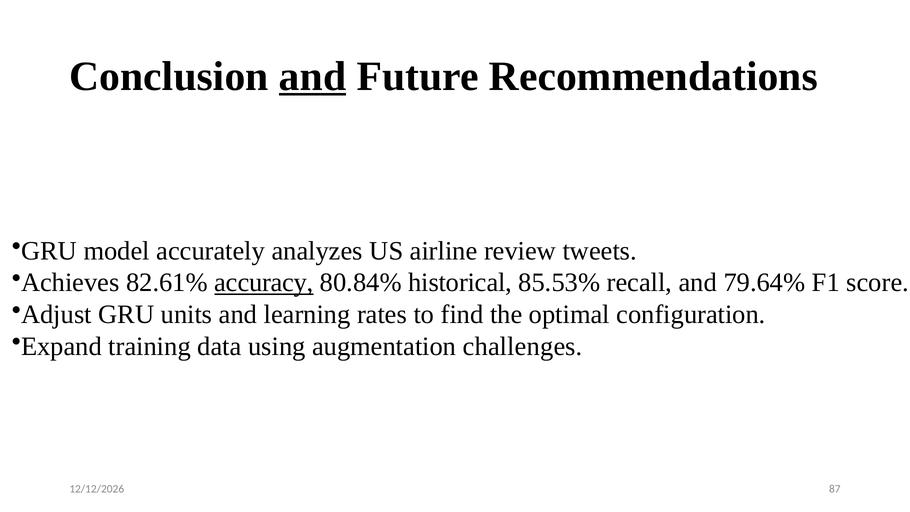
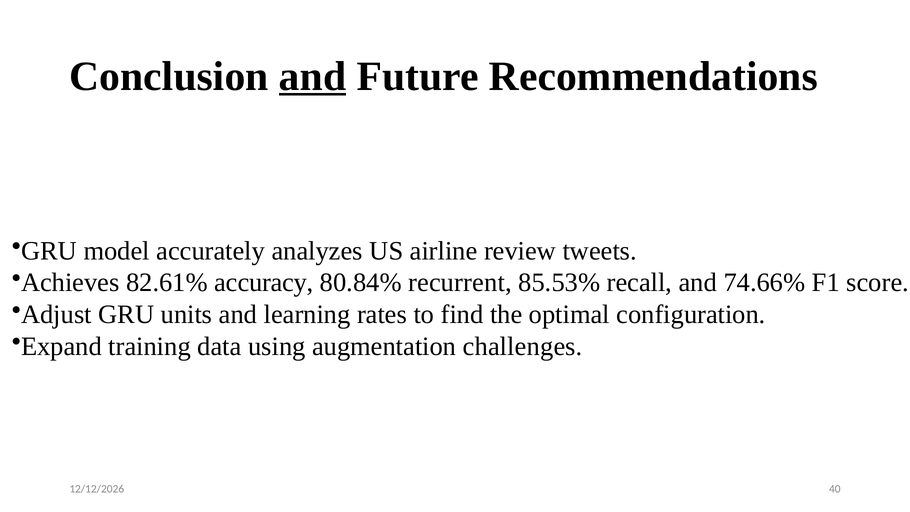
accuracy underline: present -> none
historical: historical -> recurrent
79.64%: 79.64% -> 74.66%
87: 87 -> 40
